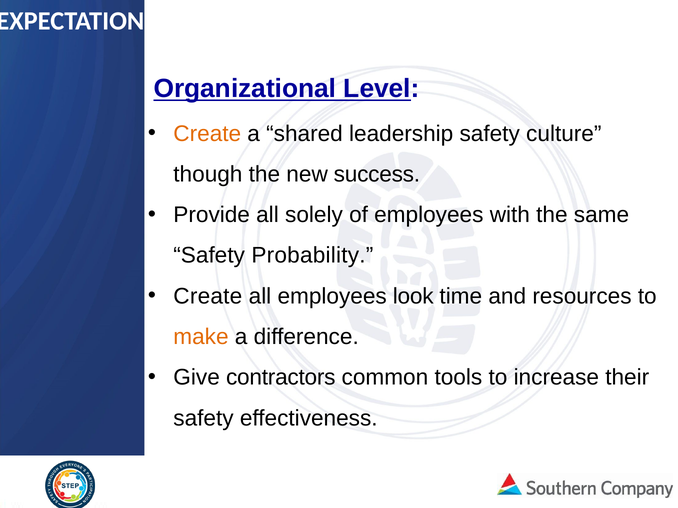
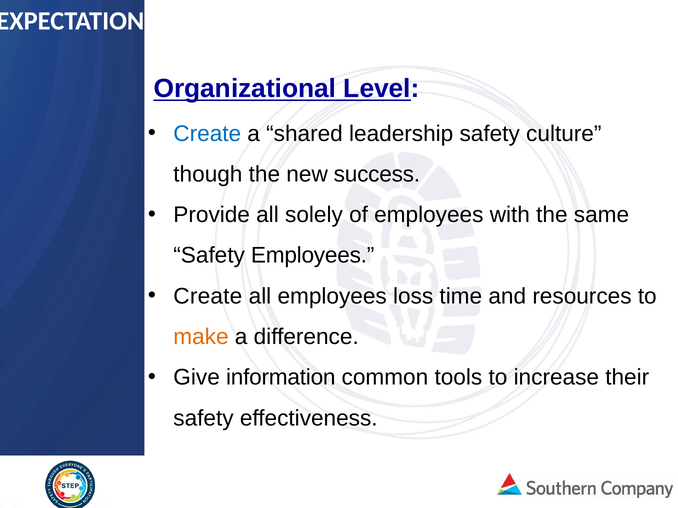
Create at (207, 134) colour: orange -> blue
Safety Probability: Probability -> Employees
look: look -> loss
contractors: contractors -> information
